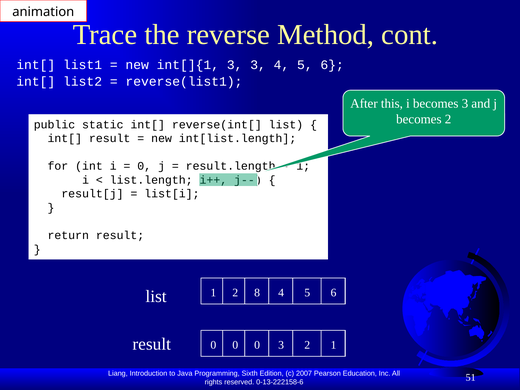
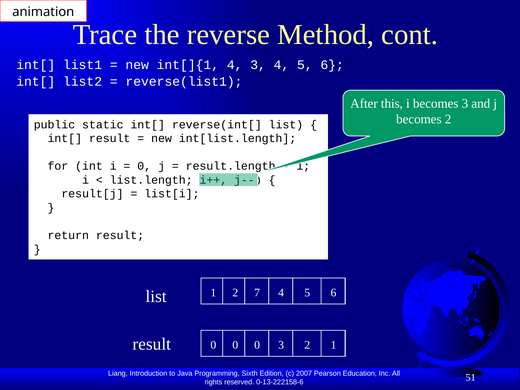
int[]{1 3: 3 -> 4
8: 8 -> 7
